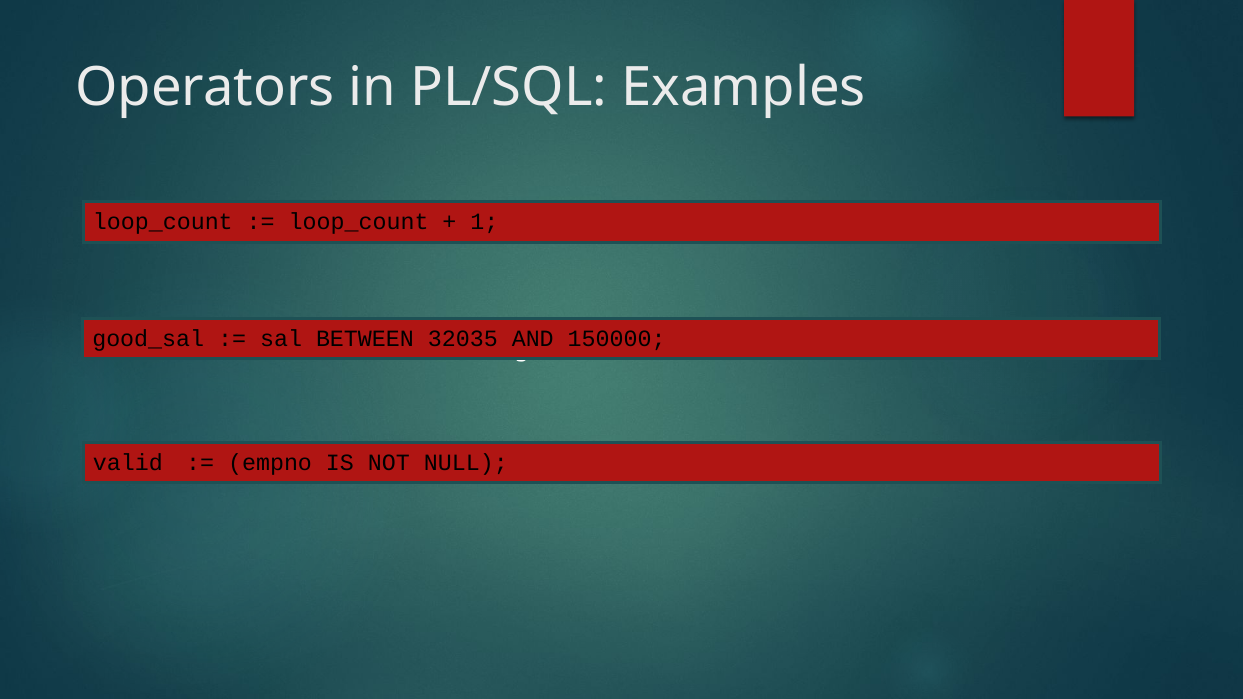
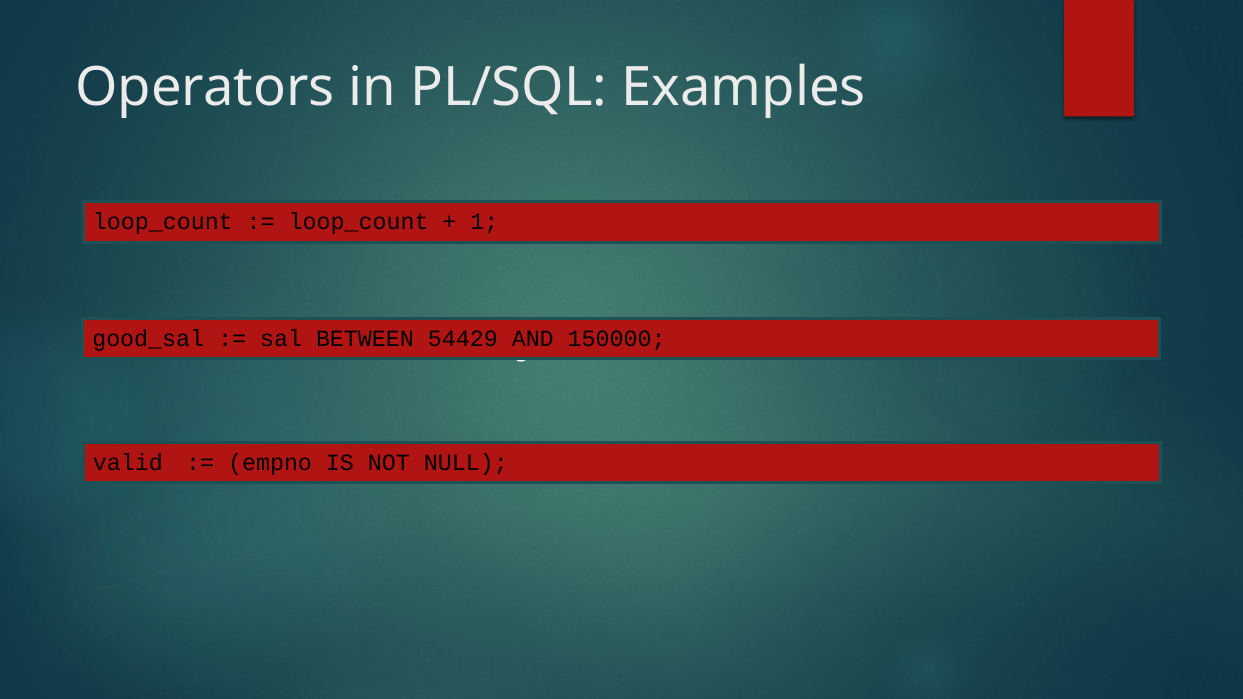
32035: 32035 -> 54429
